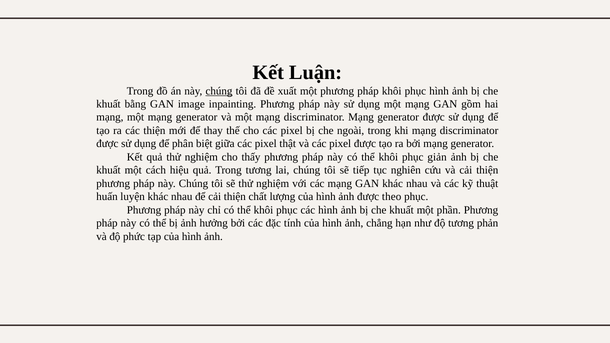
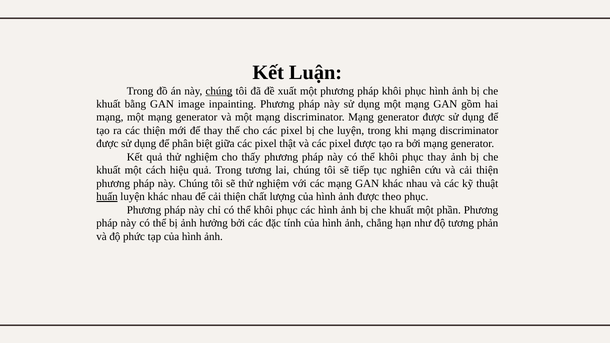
che ngoài: ngoài -> luyện
phục giản: giản -> thay
huấn underline: none -> present
